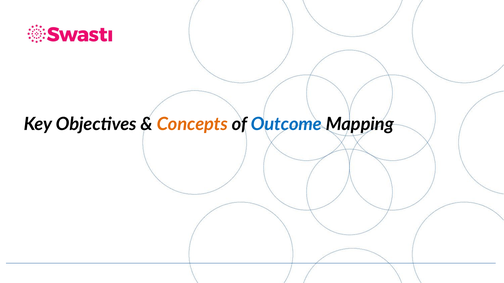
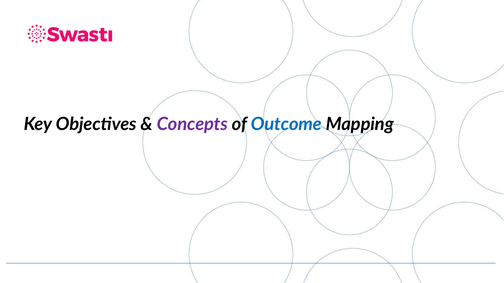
Concepts colour: orange -> purple
